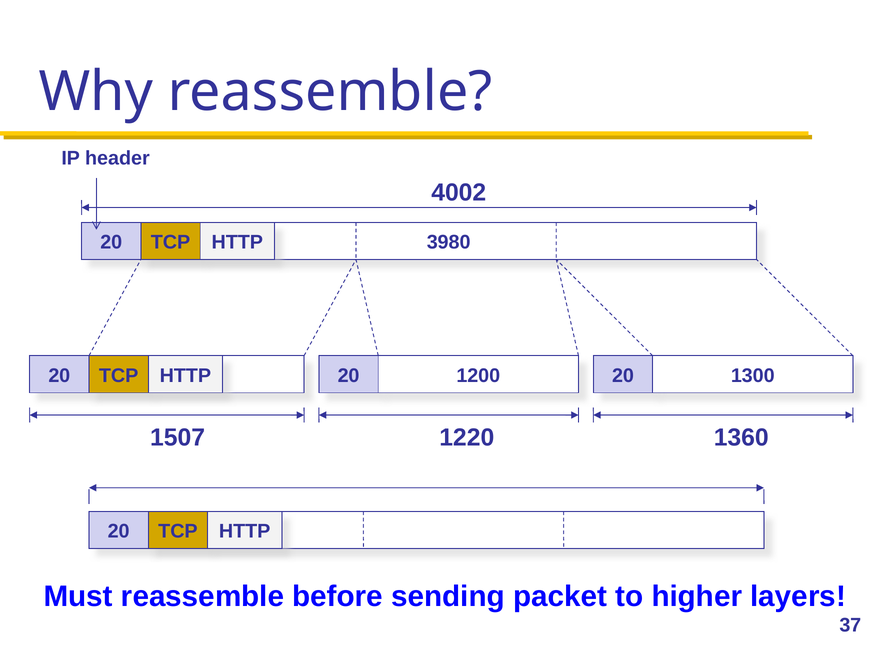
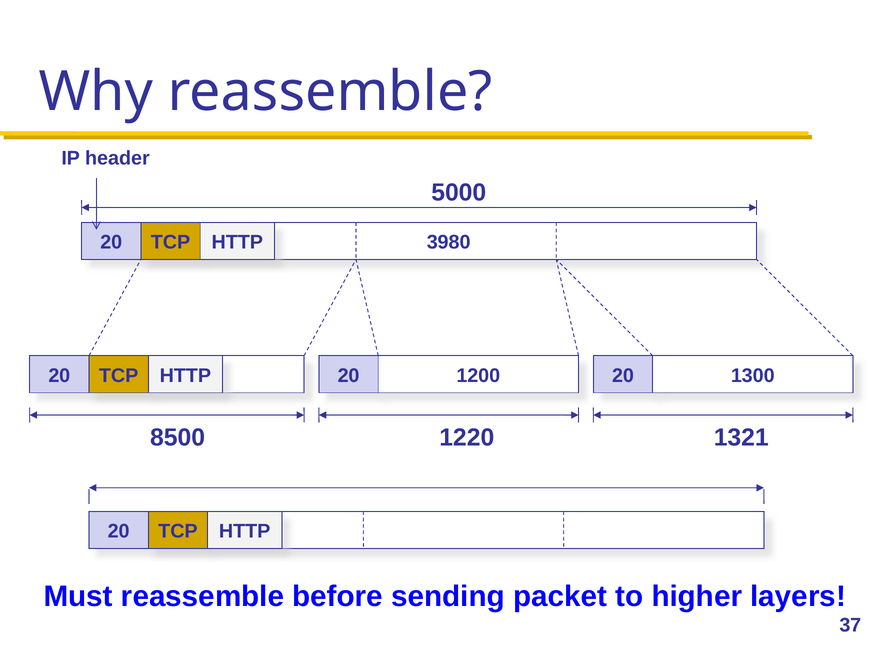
4002: 4002 -> 5000
1507: 1507 -> 8500
1360: 1360 -> 1321
